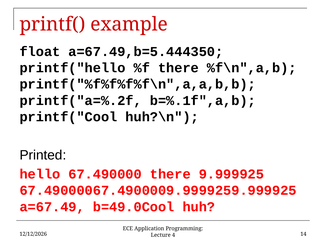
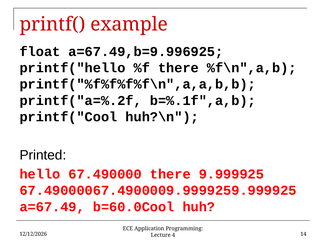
a=67.49,b=5.444350: a=67.49,b=5.444350 -> a=67.49,b=9.996925
b=49.0Cool: b=49.0Cool -> b=60.0Cool
